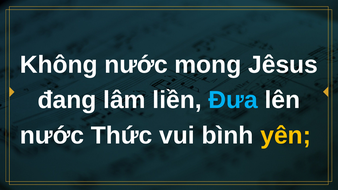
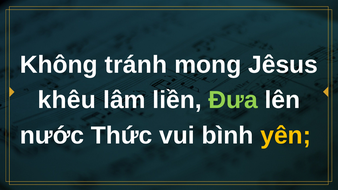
Không nước: nước -> tránh
đang: đang -> khêu
Đưa colour: light blue -> light green
